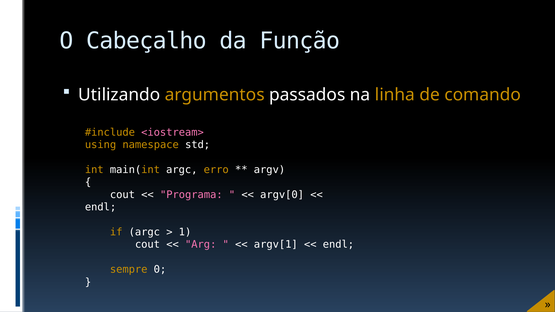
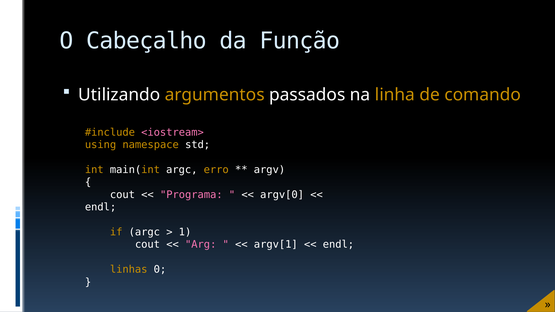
sempre: sempre -> linhas
